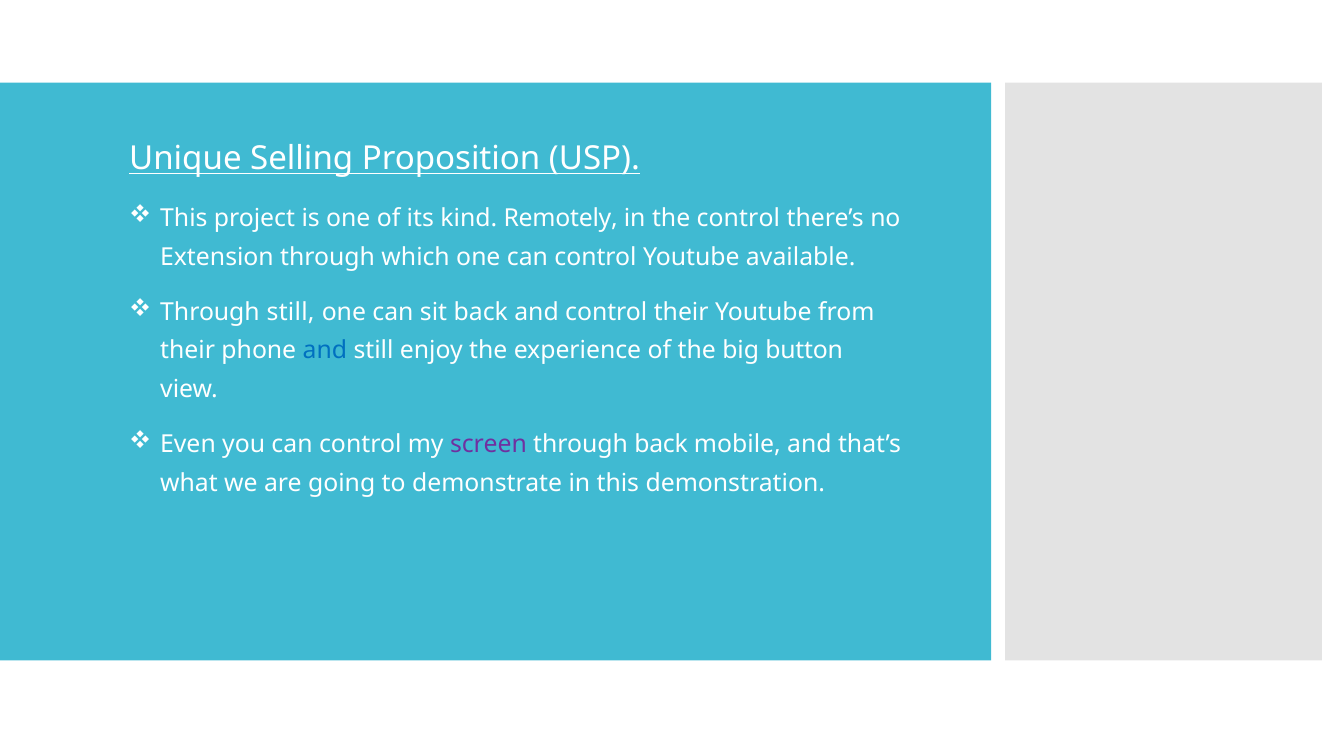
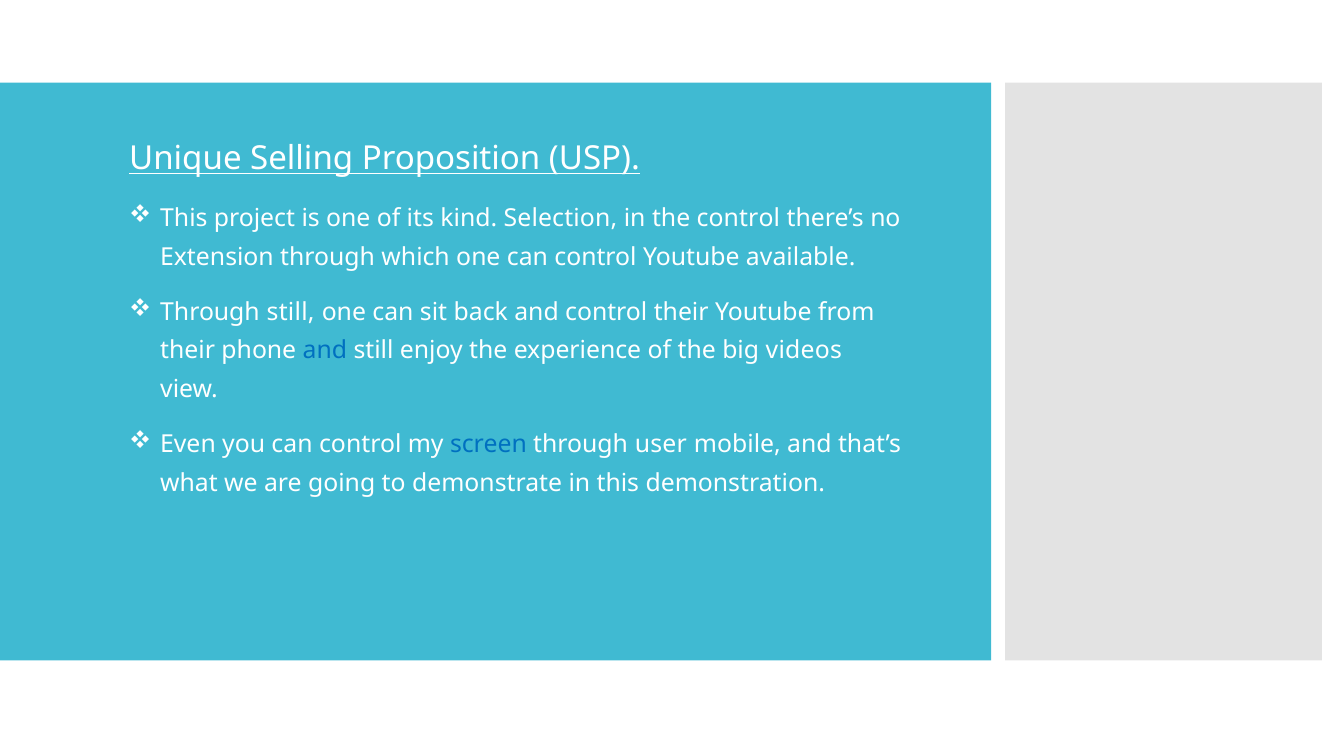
Remotely: Remotely -> Selection
button: button -> videos
screen colour: purple -> blue
through back: back -> user
